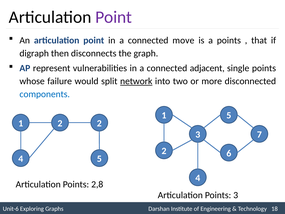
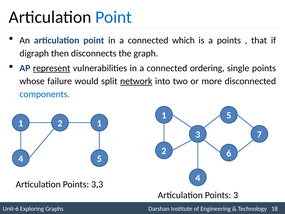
Point at (114, 17) colour: purple -> blue
move: move -> which
represent underline: none -> present
adjacent: adjacent -> ordering
2 2: 2 -> 1
2,8: 2,8 -> 3,3
